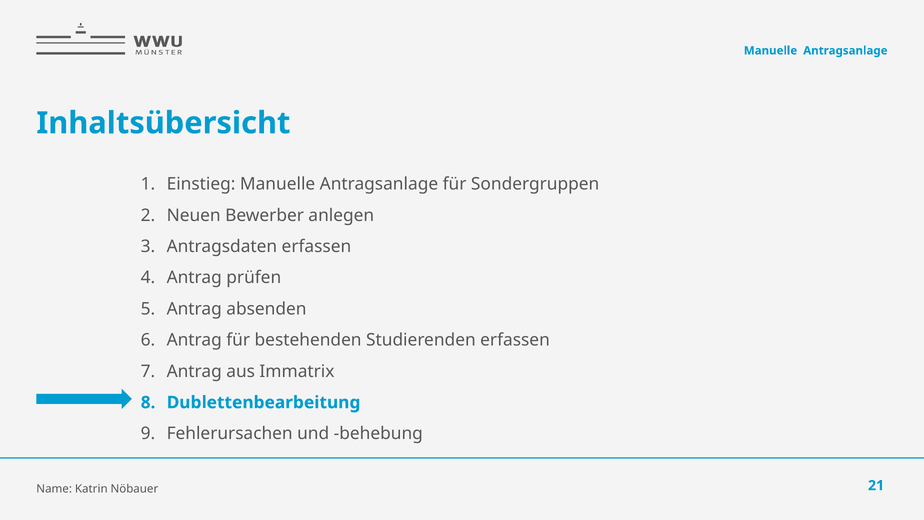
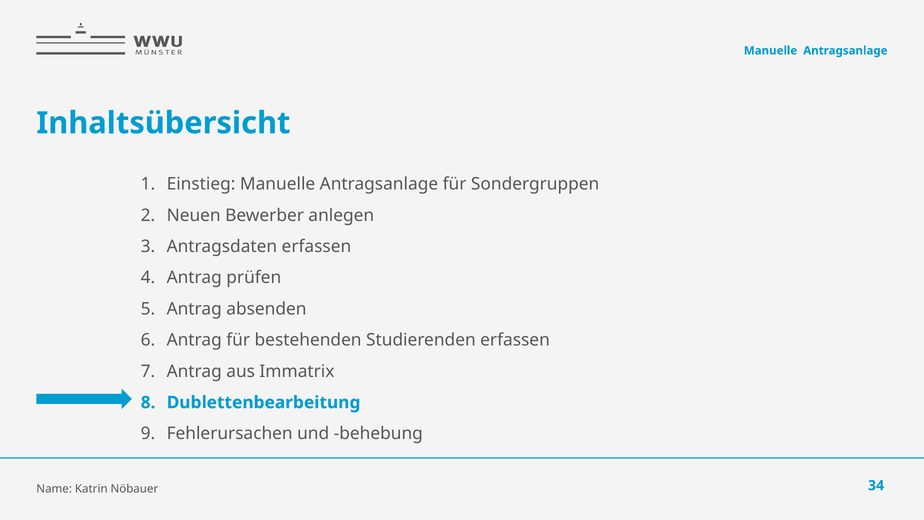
21: 21 -> 34
